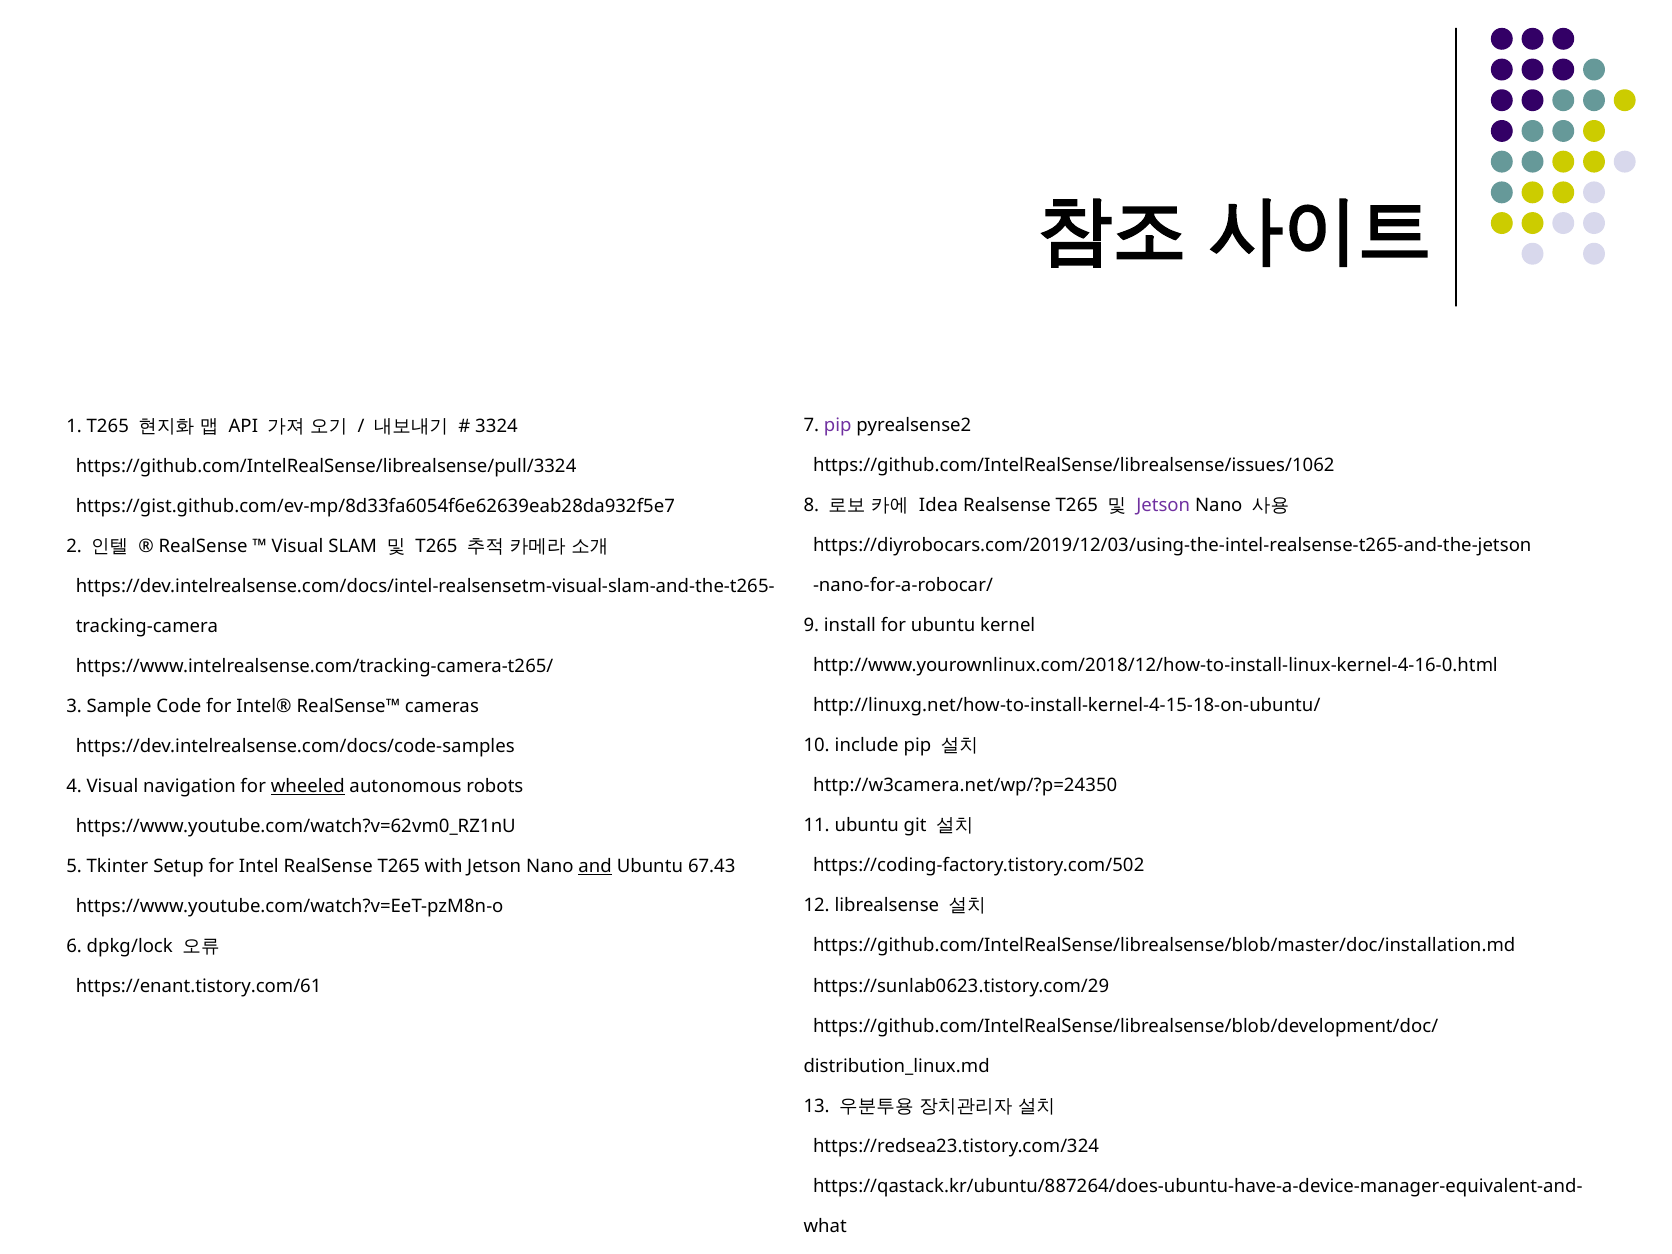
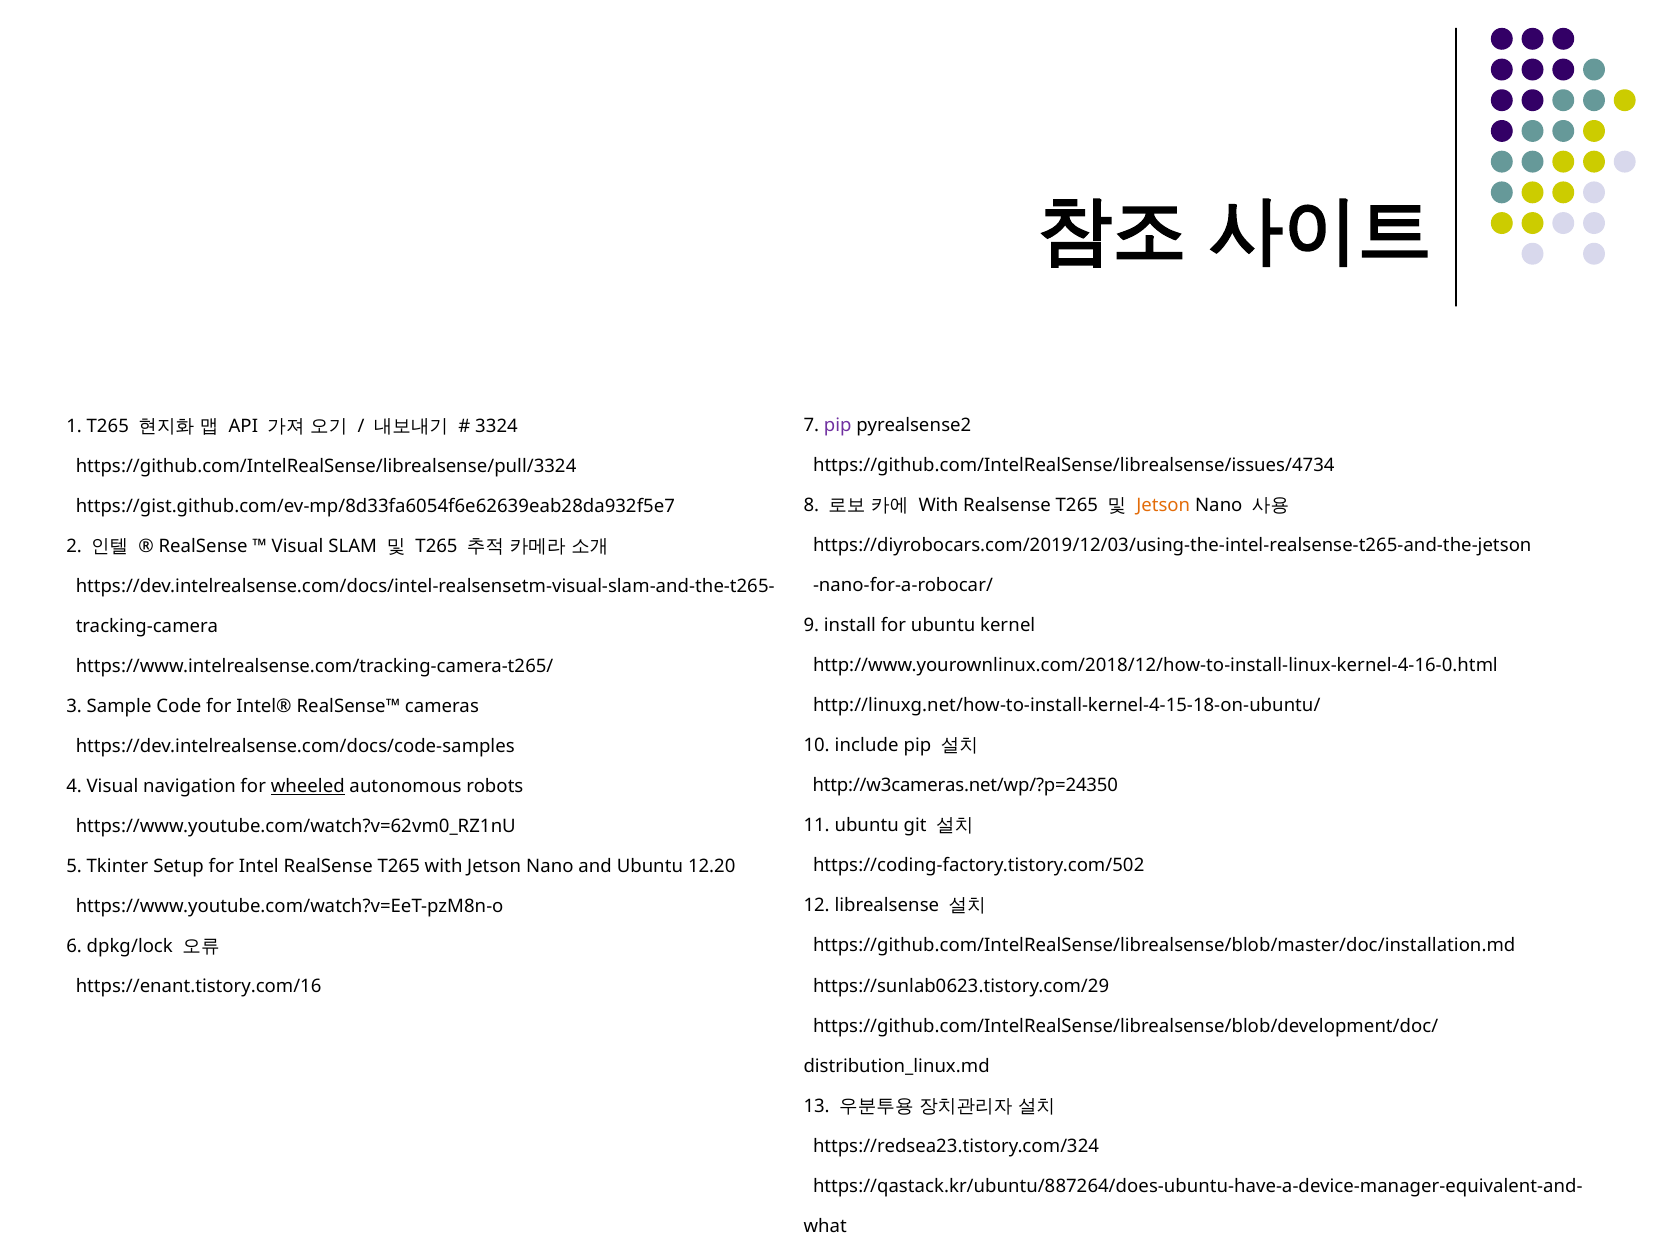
https://github.com/IntelRealSense/librealsense/issues/1062: https://github.com/IntelRealSense/librealsense/issues/1062 -> https://github.com/IntelRealSense/librealsense/issues/4734
Idea at (938, 506): Idea -> With
Jetson at (1163, 506) colour: purple -> orange
http://w3camera.net/wp/?p=24350: http://w3camera.net/wp/?p=24350 -> http://w3cameras.net/wp/?p=24350
and underline: present -> none
67.43: 67.43 -> 12.20
https://enant.tistory.com/61: https://enant.tistory.com/61 -> https://enant.tistory.com/16
